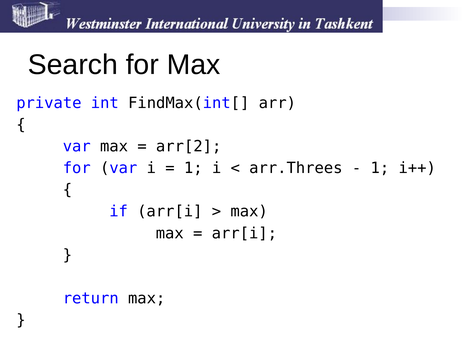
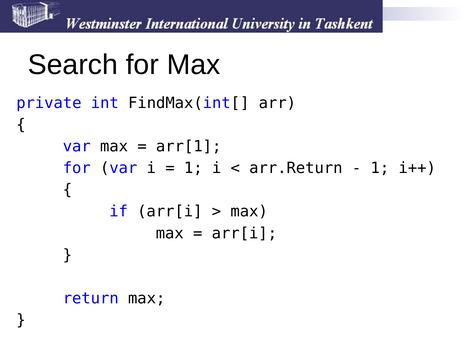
arr[2: arr[2 -> arr[1
arr.Threes: arr.Threes -> arr.Return
